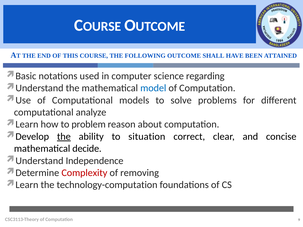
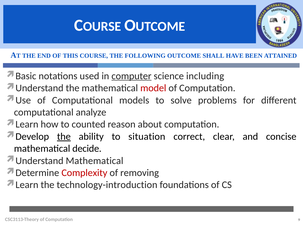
computer underline: none -> present
regarding: regarding -> including
model colour: blue -> red
problem: problem -> counted
Independence at (95, 161): Independence -> Mathematical
technology-computation: technology-computation -> technology-introduction
